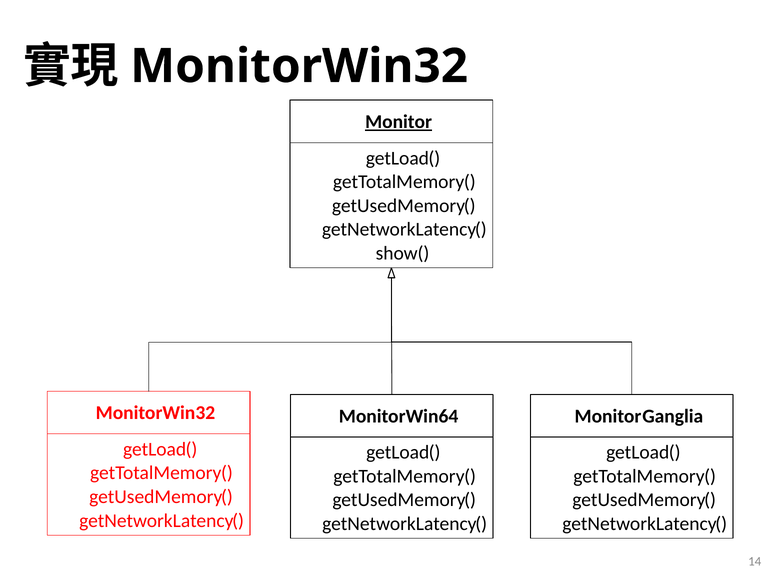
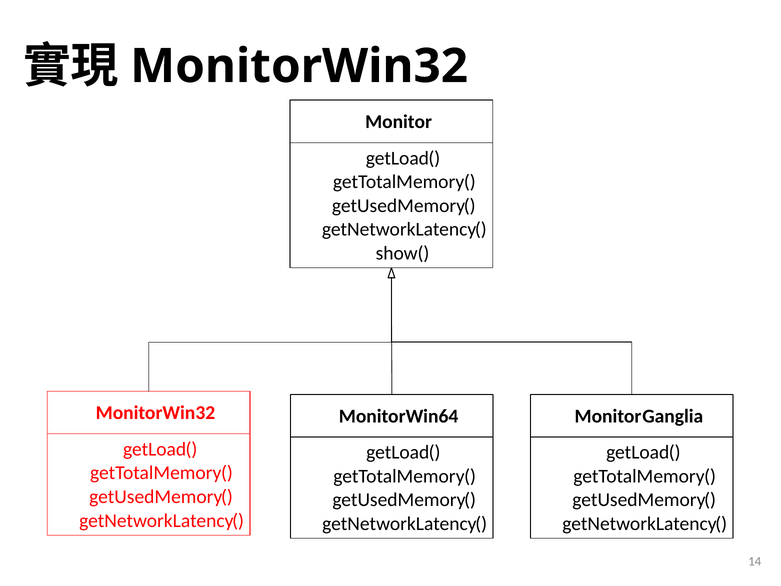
Monitor underline: present -> none
